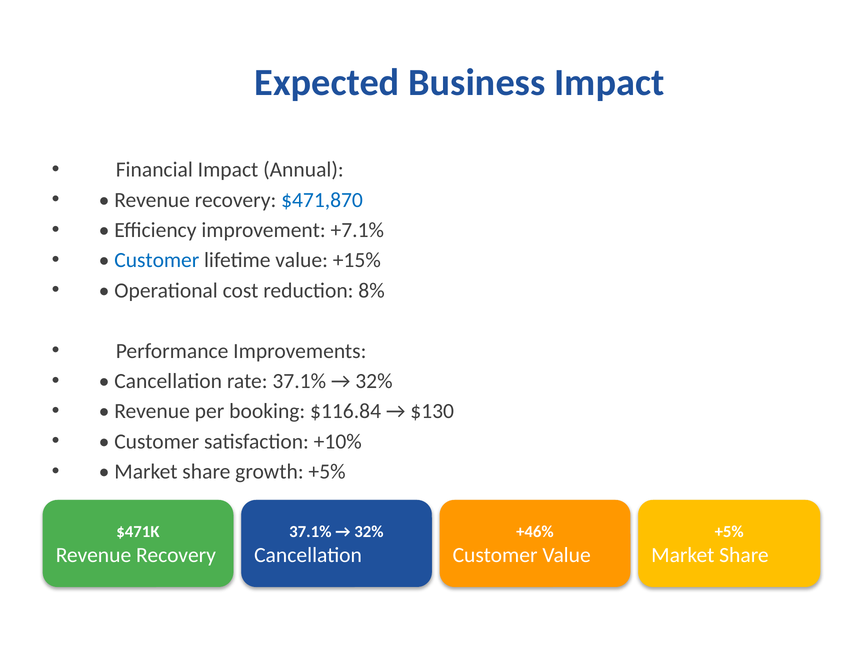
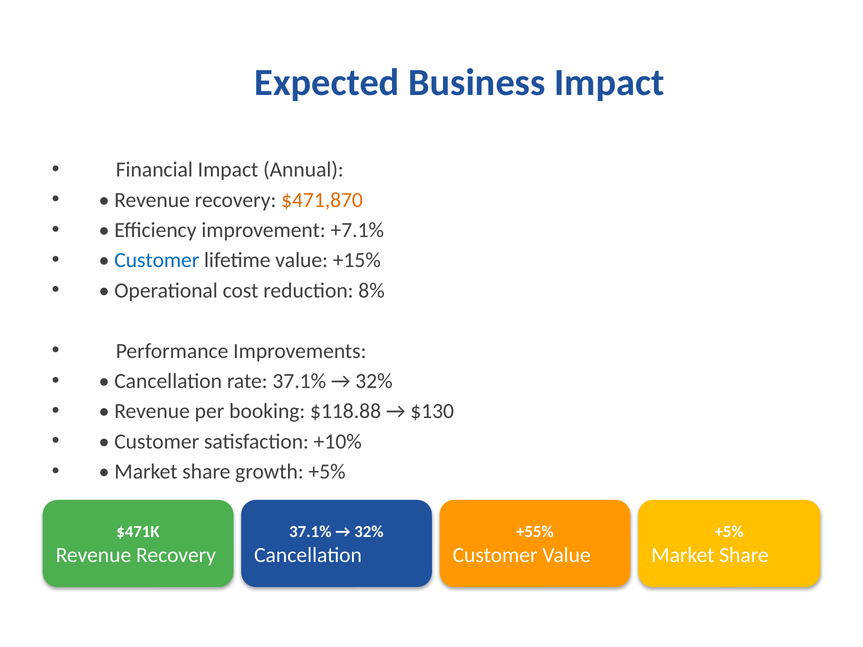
$471,870 colour: blue -> orange
$116.84: $116.84 -> $118.88
+46%: +46% -> +55%
